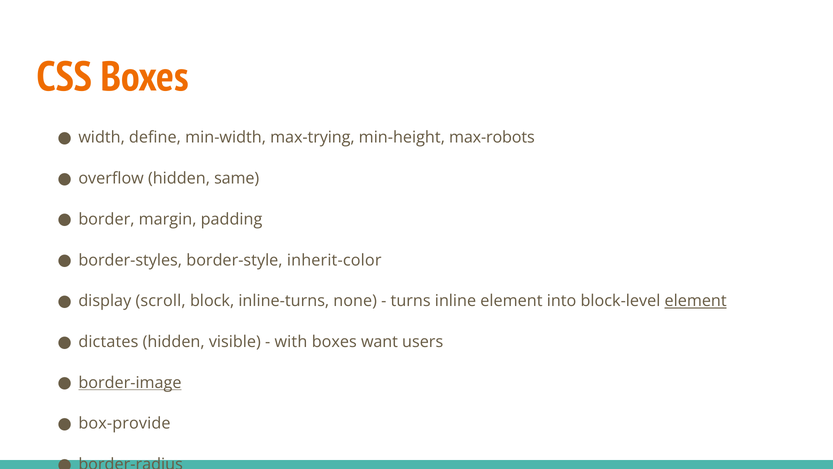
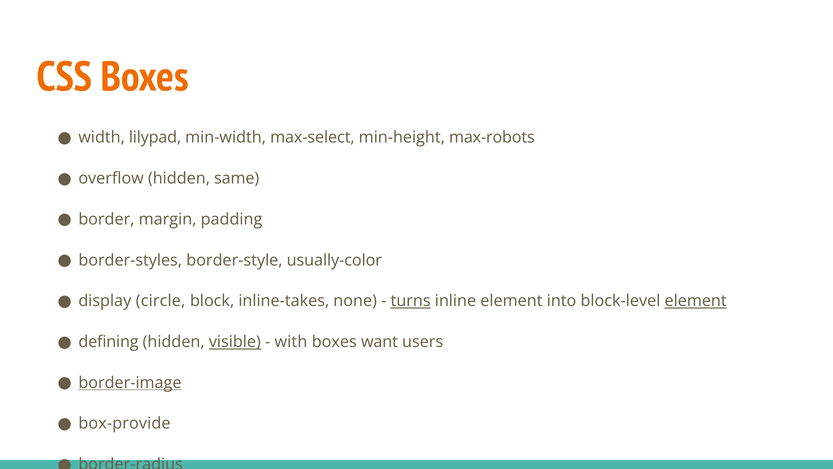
define: define -> lilypad
max-trying: max-trying -> max-select
inherit-color: inherit-color -> usually-color
scroll: scroll -> circle
inline-turns: inline-turns -> inline-takes
turns underline: none -> present
dictates: dictates -> defining
visible underline: none -> present
